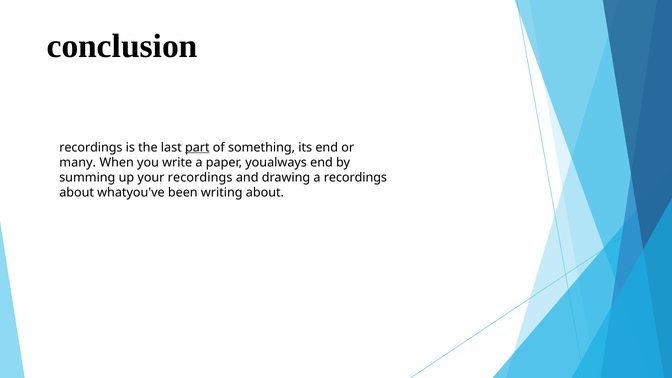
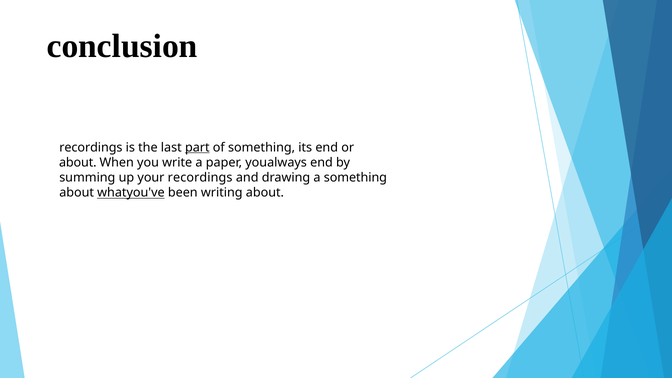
many at (78, 163): many -> about
a recordings: recordings -> something
whatyou've underline: none -> present
